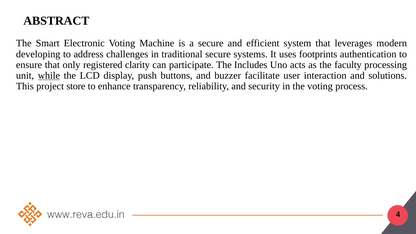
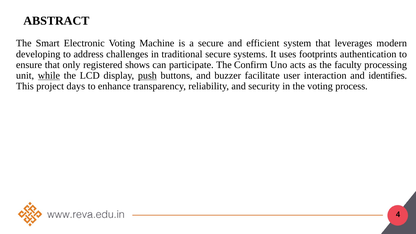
clarity: clarity -> shows
Includes: Includes -> Confirm
push underline: none -> present
solutions: solutions -> identifies
store: store -> days
